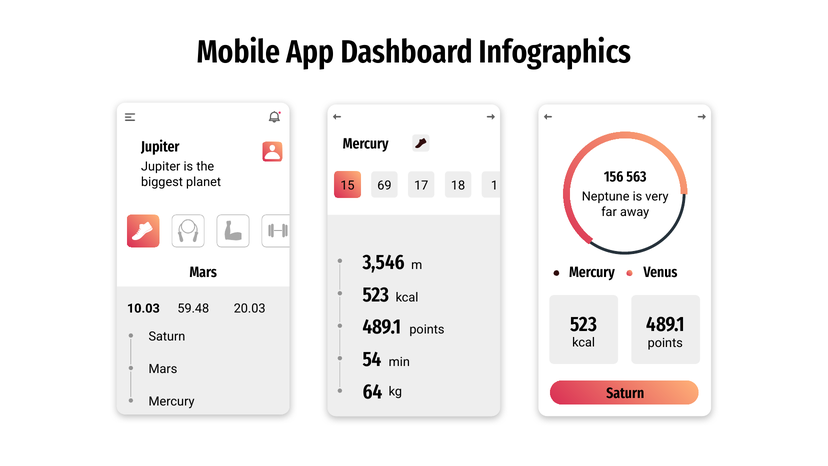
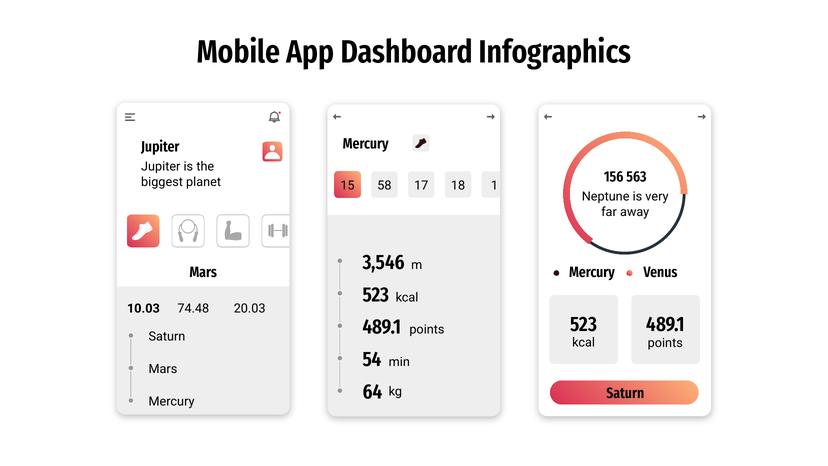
69: 69 -> 58
59.48: 59.48 -> 74.48
